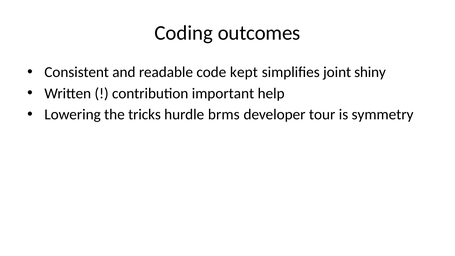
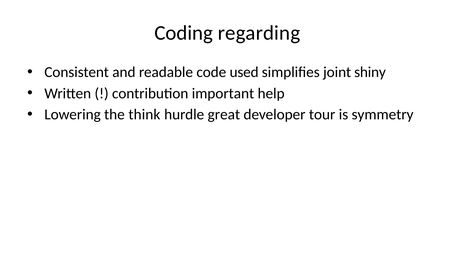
outcomes: outcomes -> regarding
kept: kept -> used
tricks: tricks -> think
brms: brms -> great
